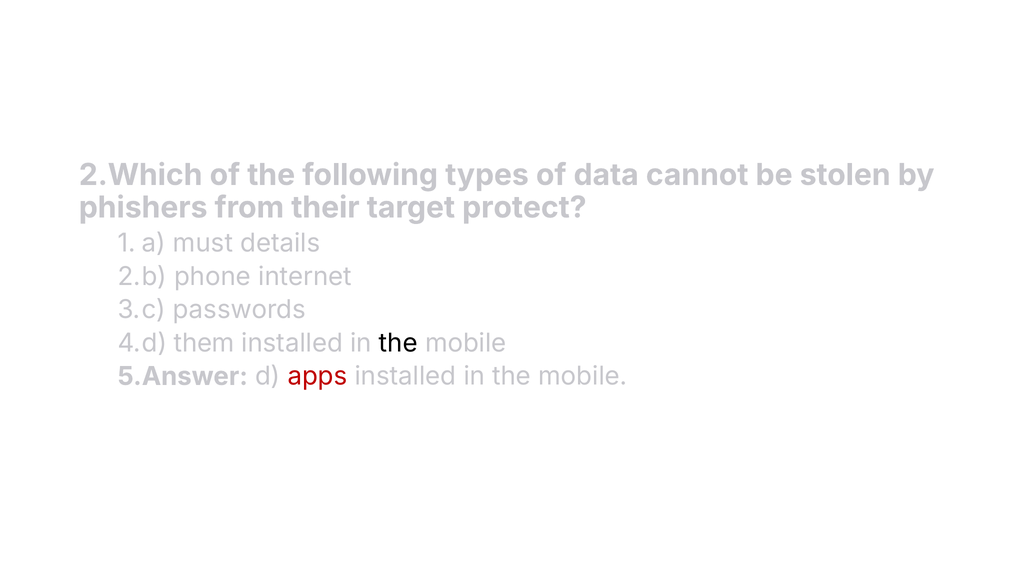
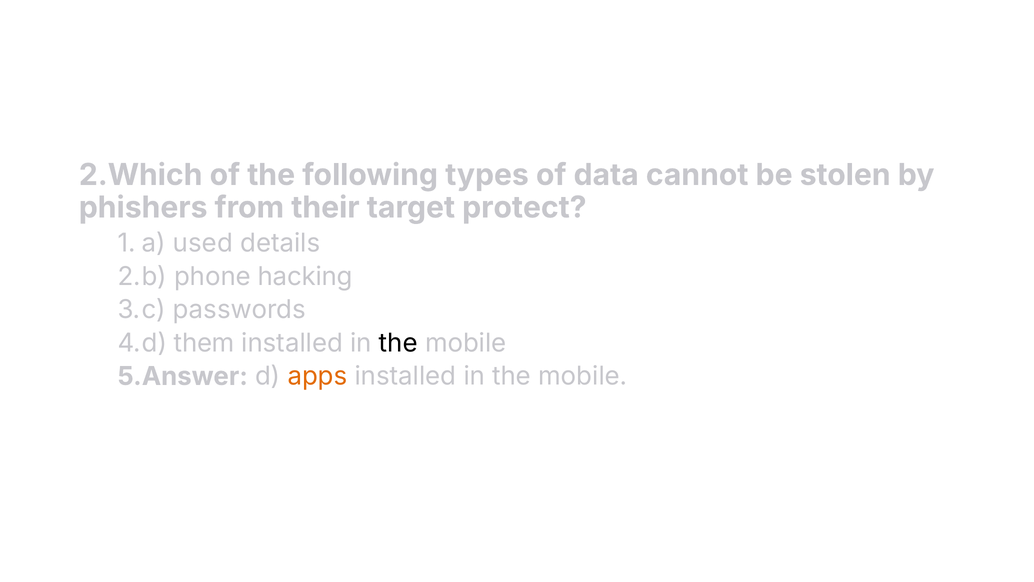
must: must -> used
internet: internet -> hacking
apps colour: red -> orange
